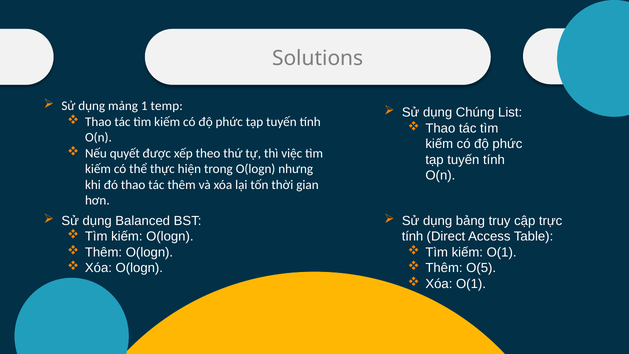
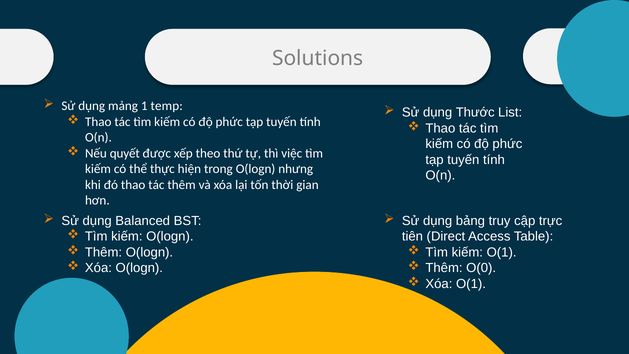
Chúng: Chúng -> Thước
tính at (412, 236): tính -> tiên
O(5: O(5 -> O(0
